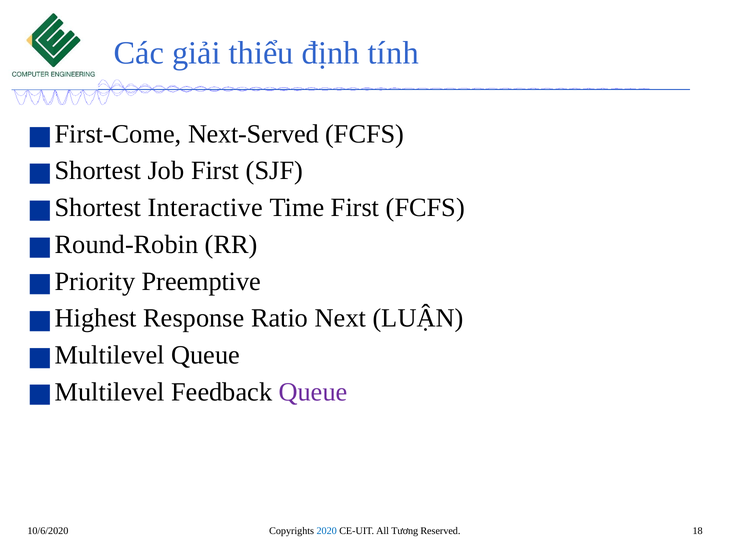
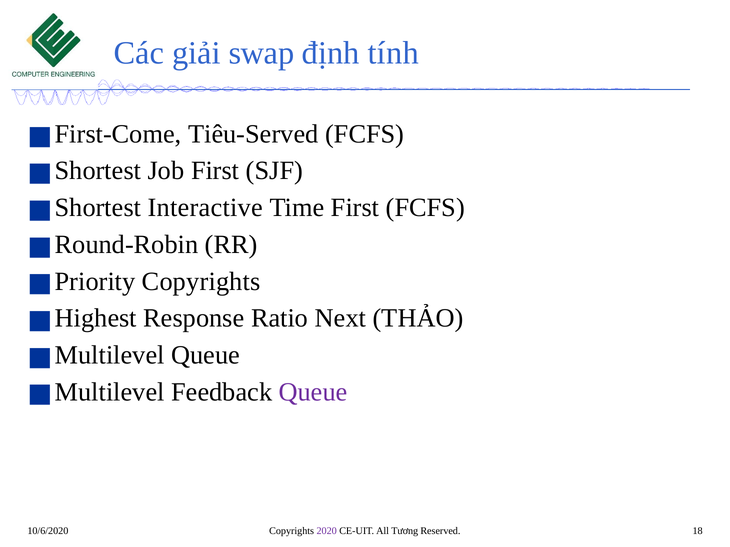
thiểu: thiểu -> swap
Next-Served: Next-Served -> Tiêu-Served
Preemptive at (201, 282): Preemptive -> Copyrights
LUẬN: LUẬN -> THẢO
2020 colour: blue -> purple
